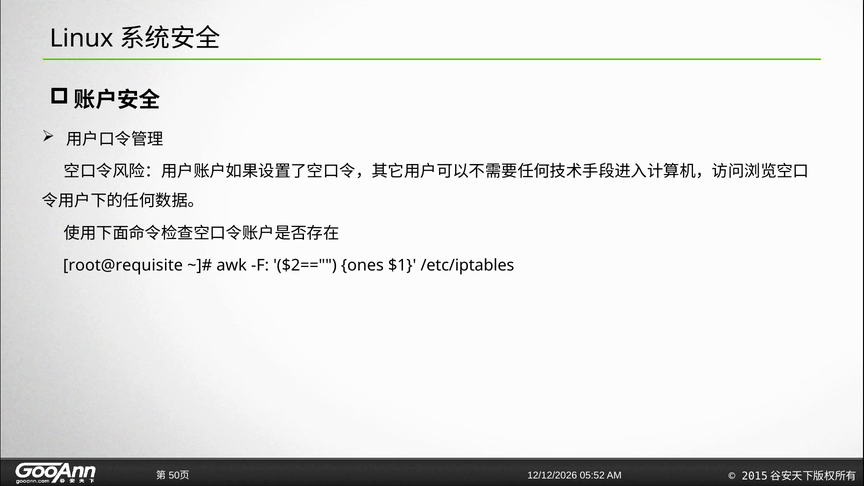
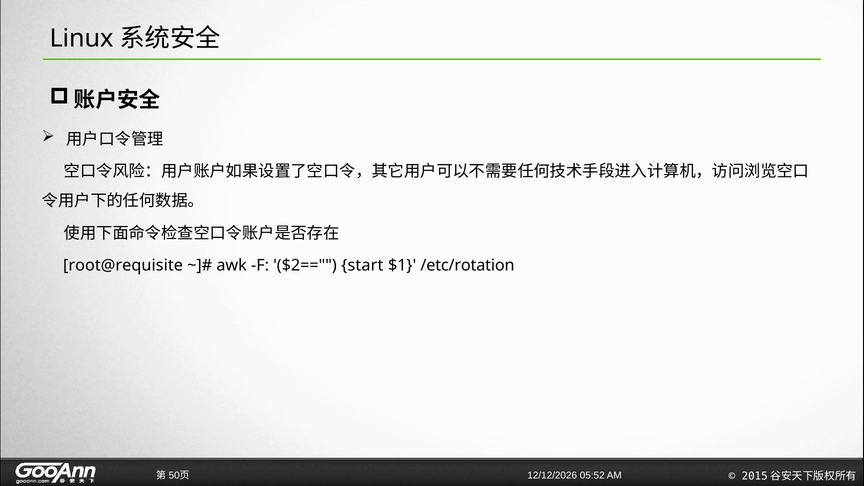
ones: ones -> start
/etc/iptables: /etc/iptables -> /etc/rotation
